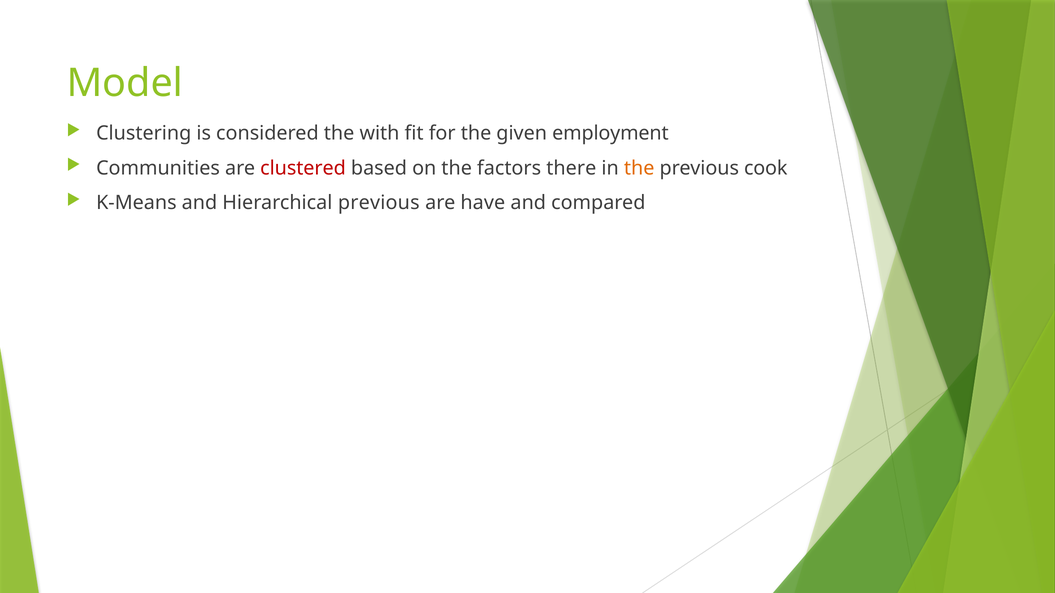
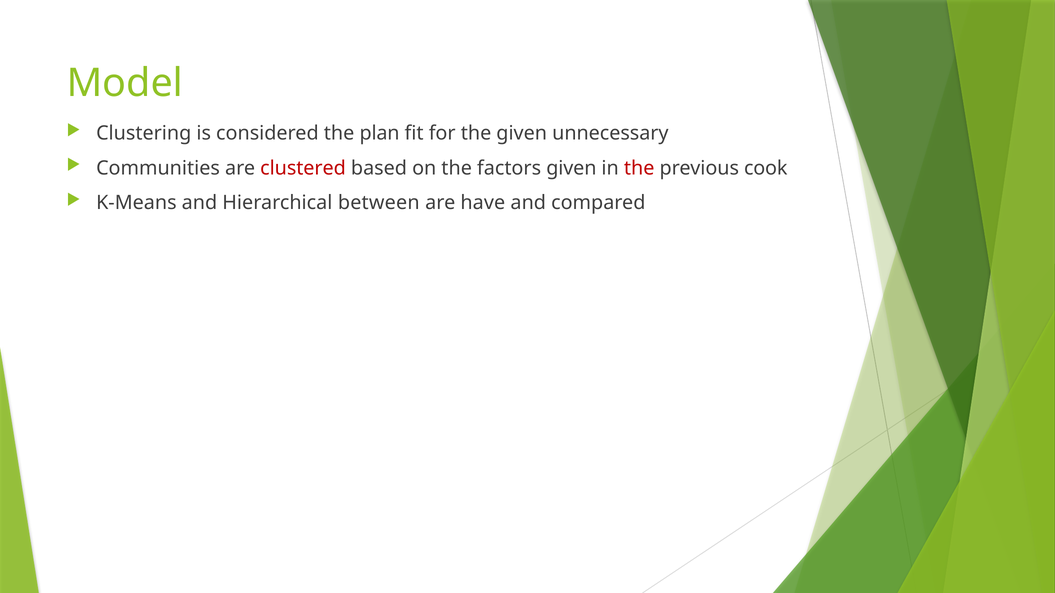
with: with -> plan
employment: employment -> unnecessary
factors there: there -> given
the at (639, 168) colour: orange -> red
Hierarchical previous: previous -> between
